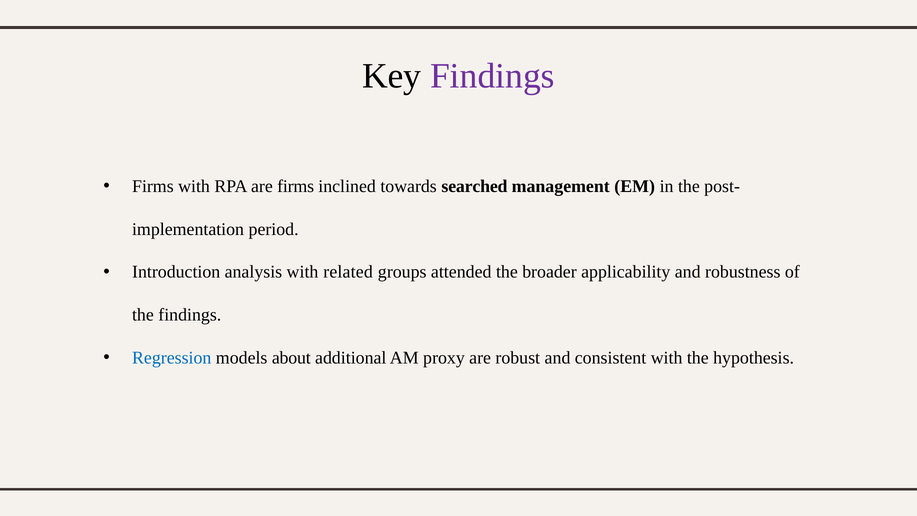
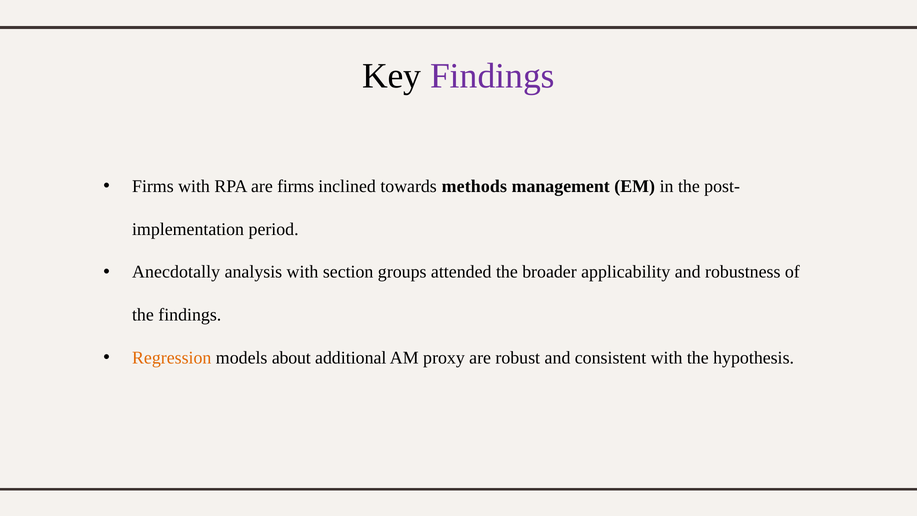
searched: searched -> methods
Introduction: Introduction -> Anecdotally
related: related -> section
Regression colour: blue -> orange
